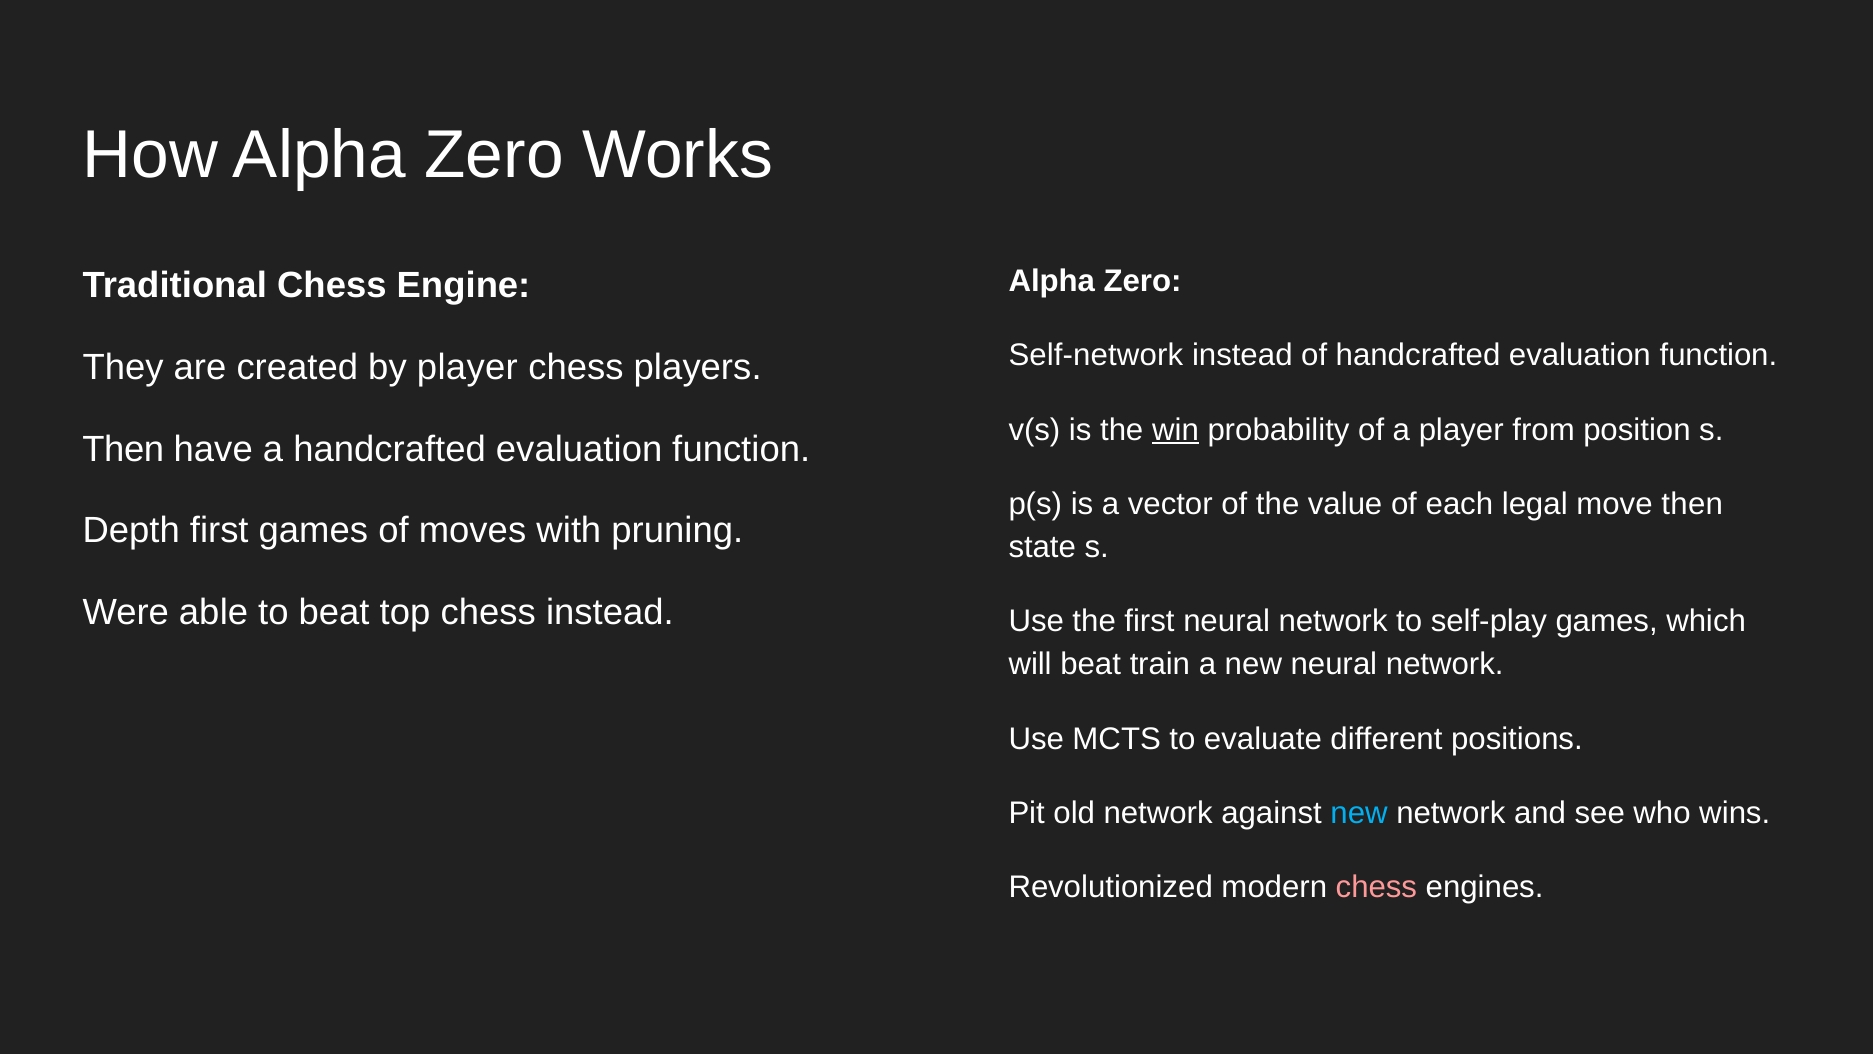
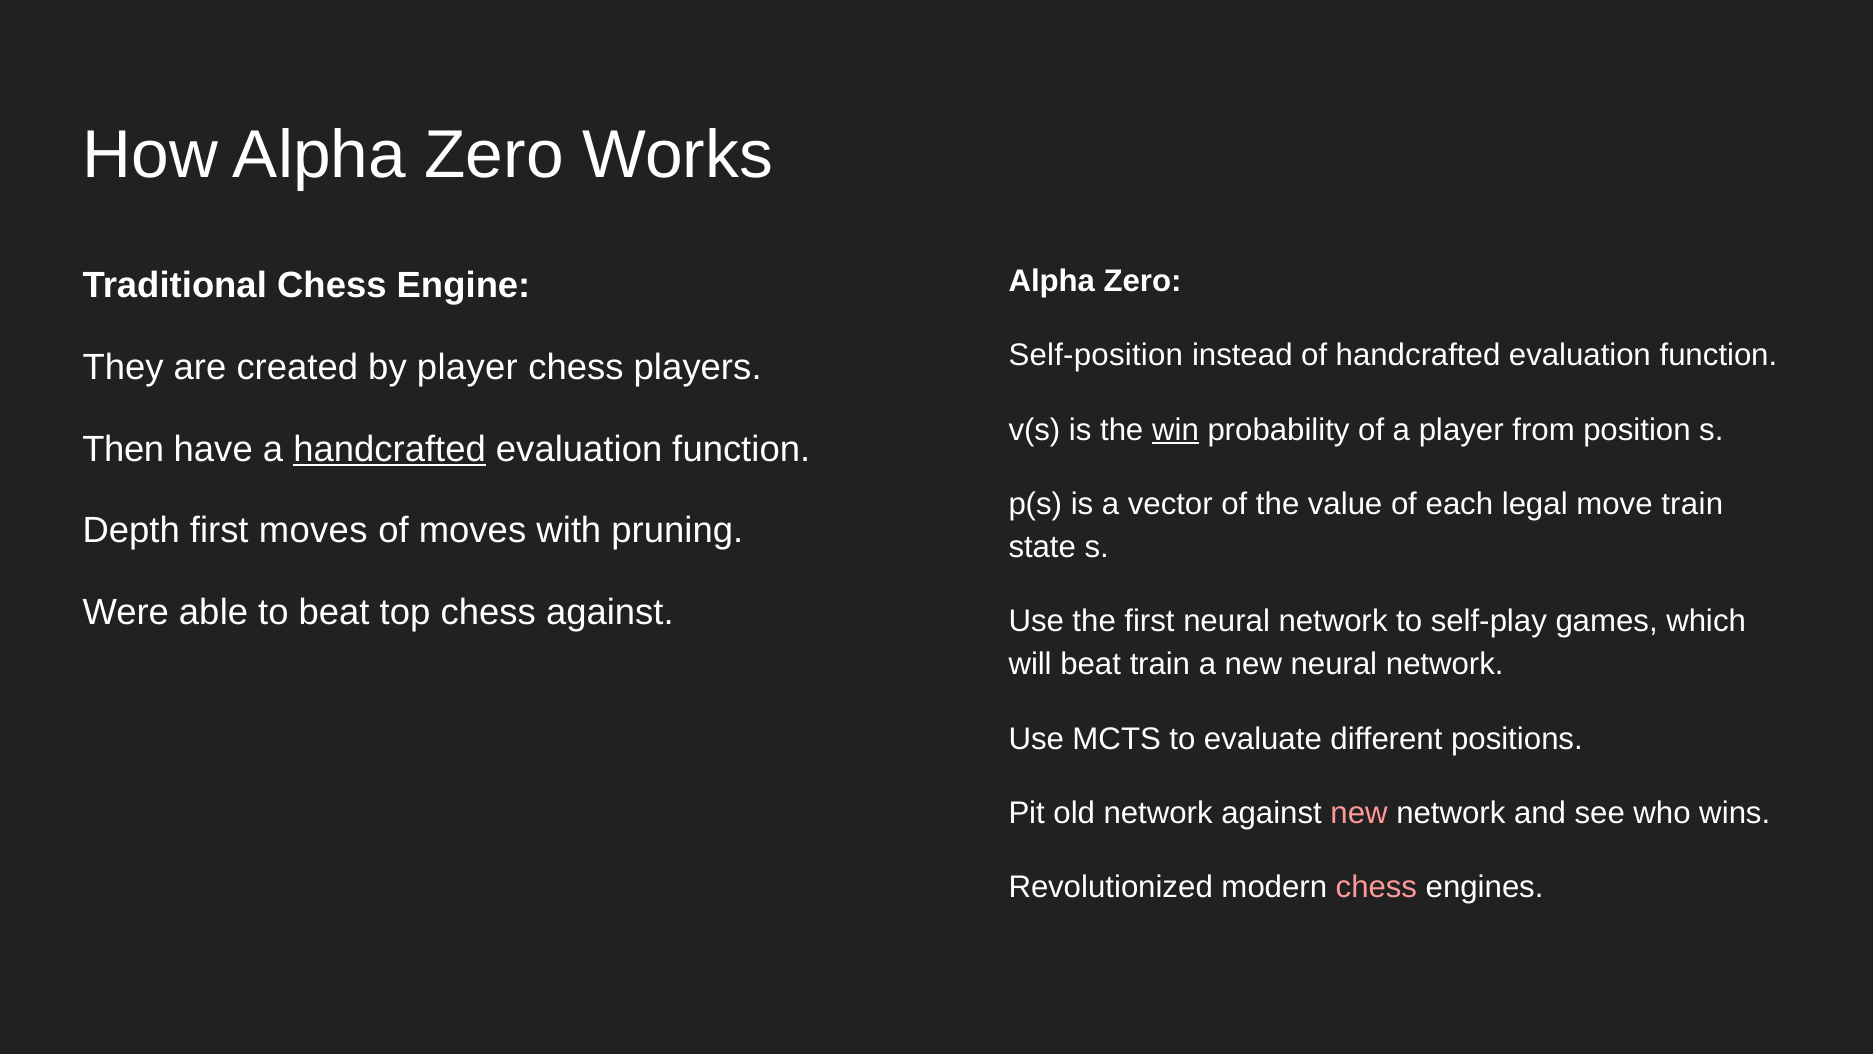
Self-network: Self-network -> Self-position
handcrafted at (390, 449) underline: none -> present
move then: then -> train
first games: games -> moves
chess instead: instead -> against
new at (1359, 813) colour: light blue -> pink
